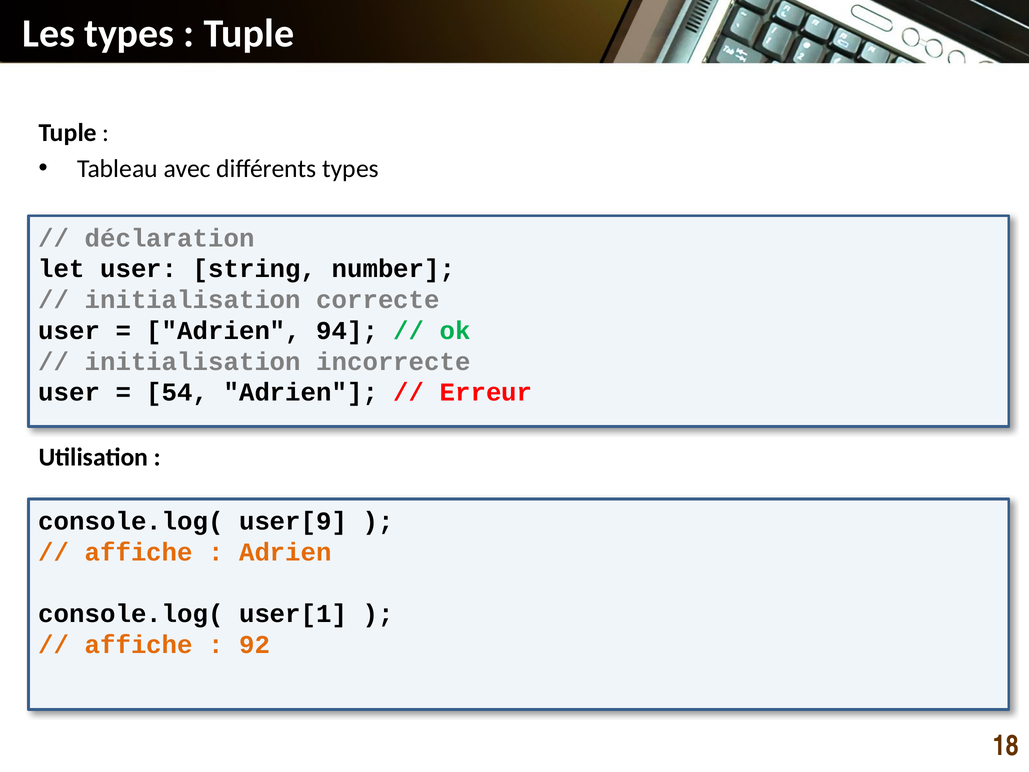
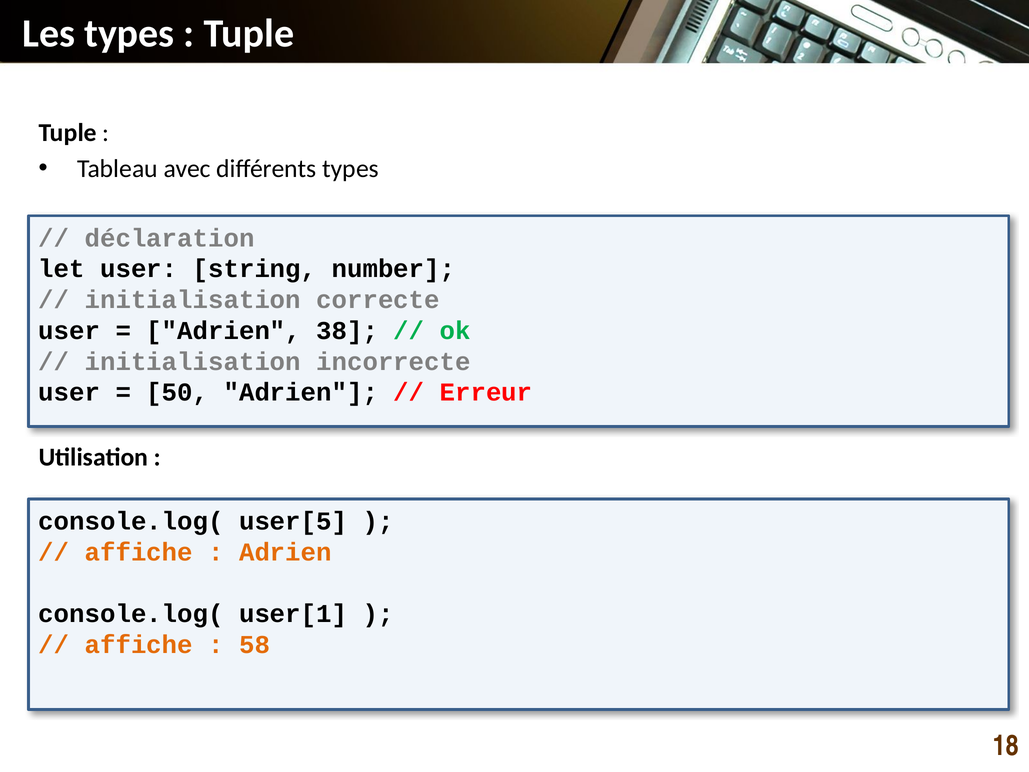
94: 94 -> 38
54: 54 -> 50
user[9: user[9 -> user[5
92: 92 -> 58
